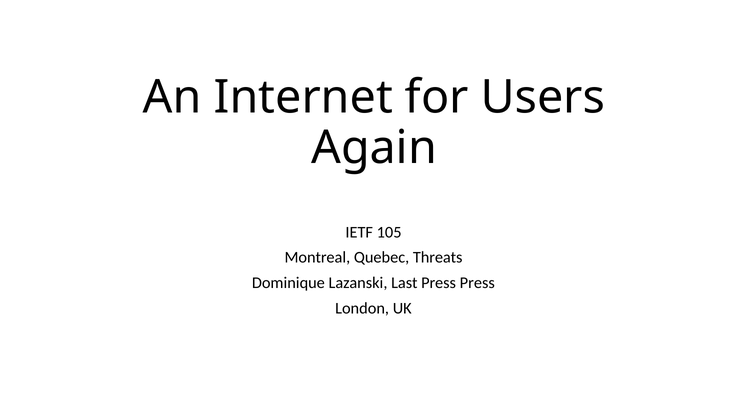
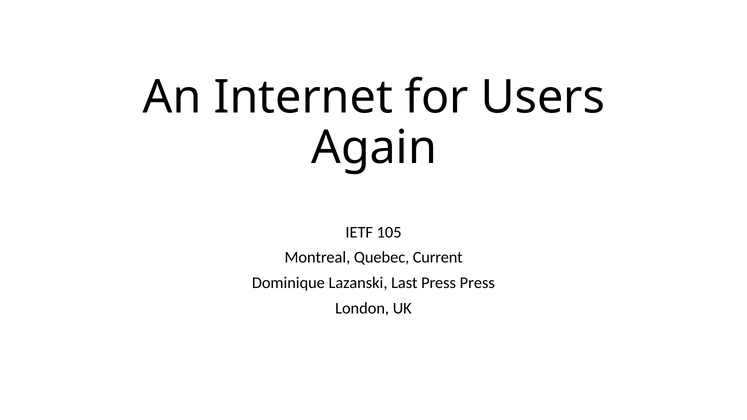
Threats: Threats -> Current
